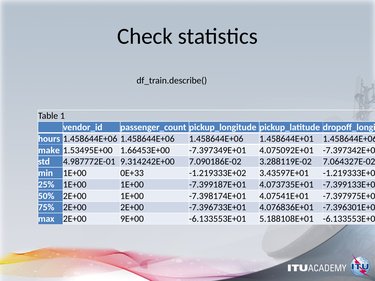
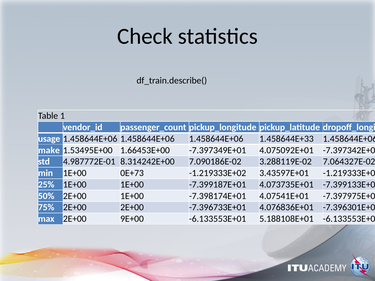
hours: hours -> usage
1.458644E+01: 1.458644E+01 -> 1.458644E+33
9.314242E+00: 9.314242E+00 -> 8.314242E+00
0E+33: 0E+33 -> 0E+73
